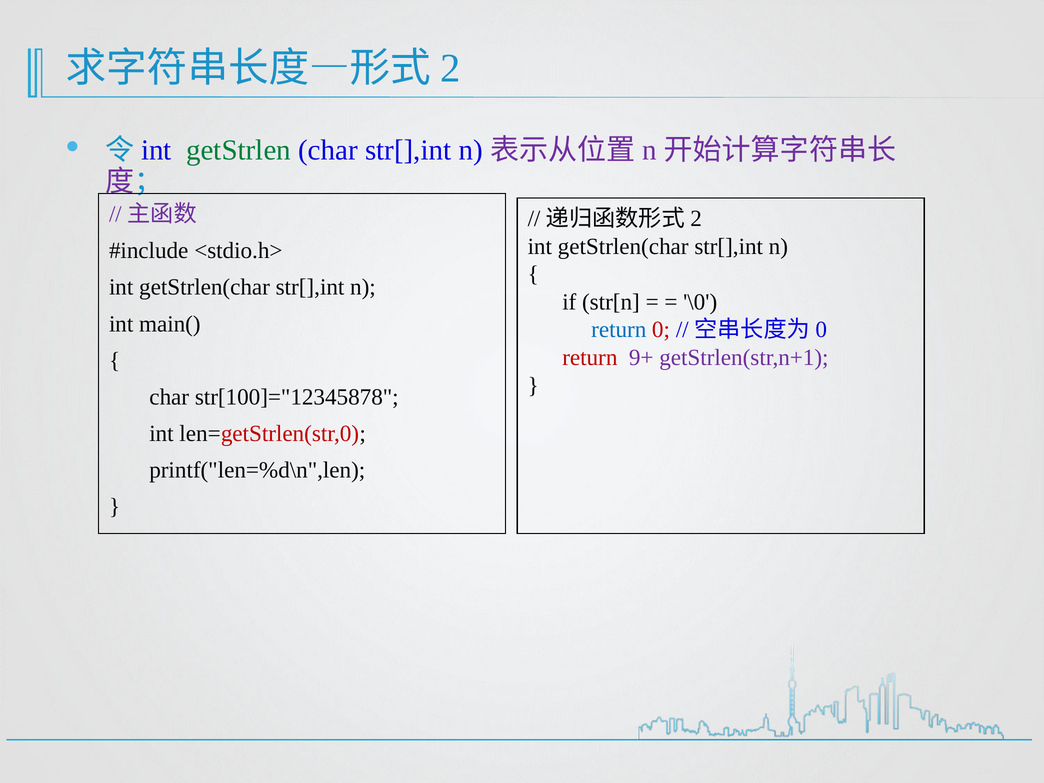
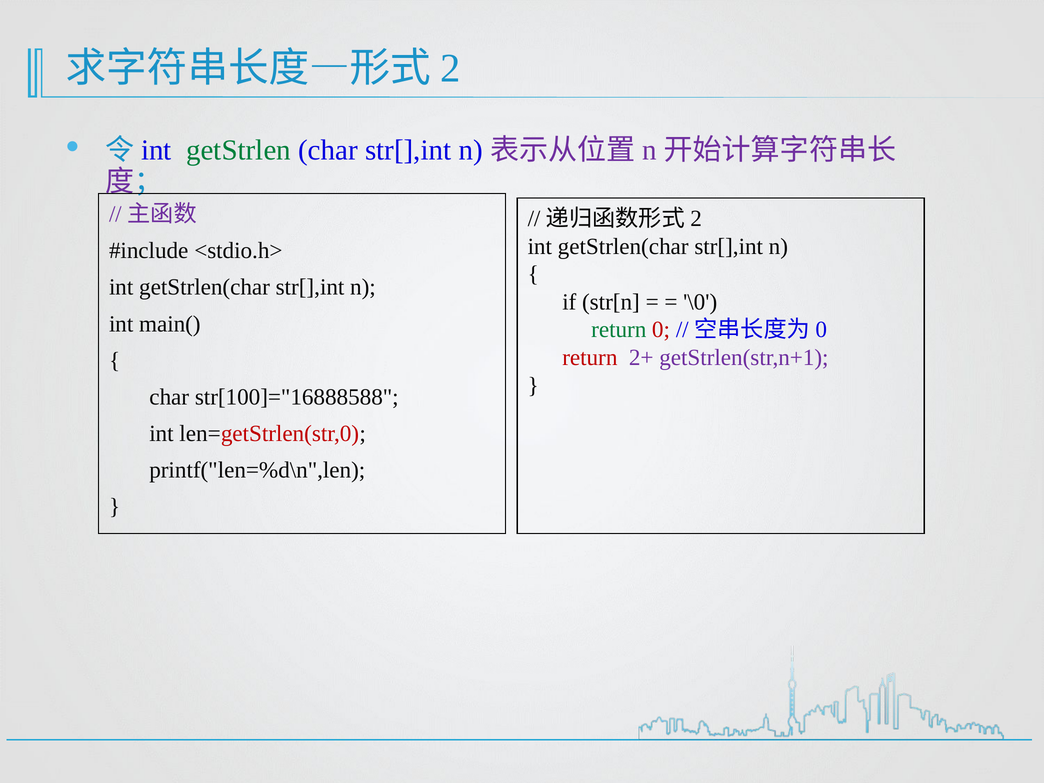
return at (619, 330) colour: blue -> green
9+: 9+ -> 2+
str[100]="12345878: str[100]="12345878 -> str[100]="16888588
